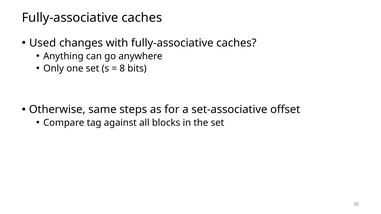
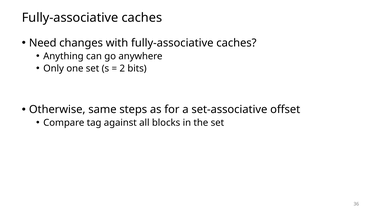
Used: Used -> Need
8: 8 -> 2
